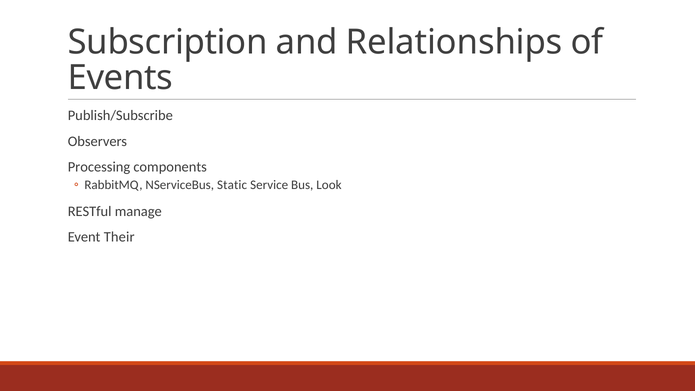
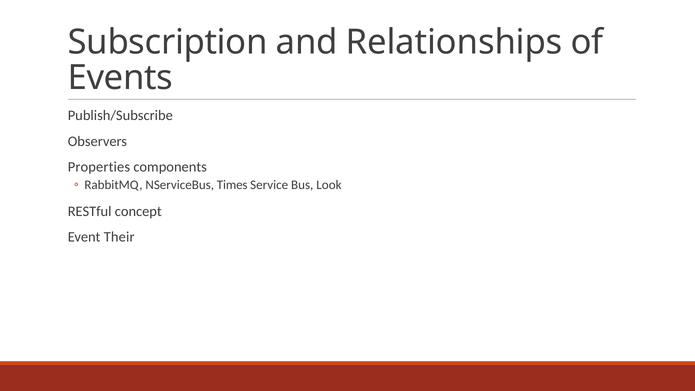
Processing: Processing -> Properties
Static: Static -> Times
manage: manage -> concept
